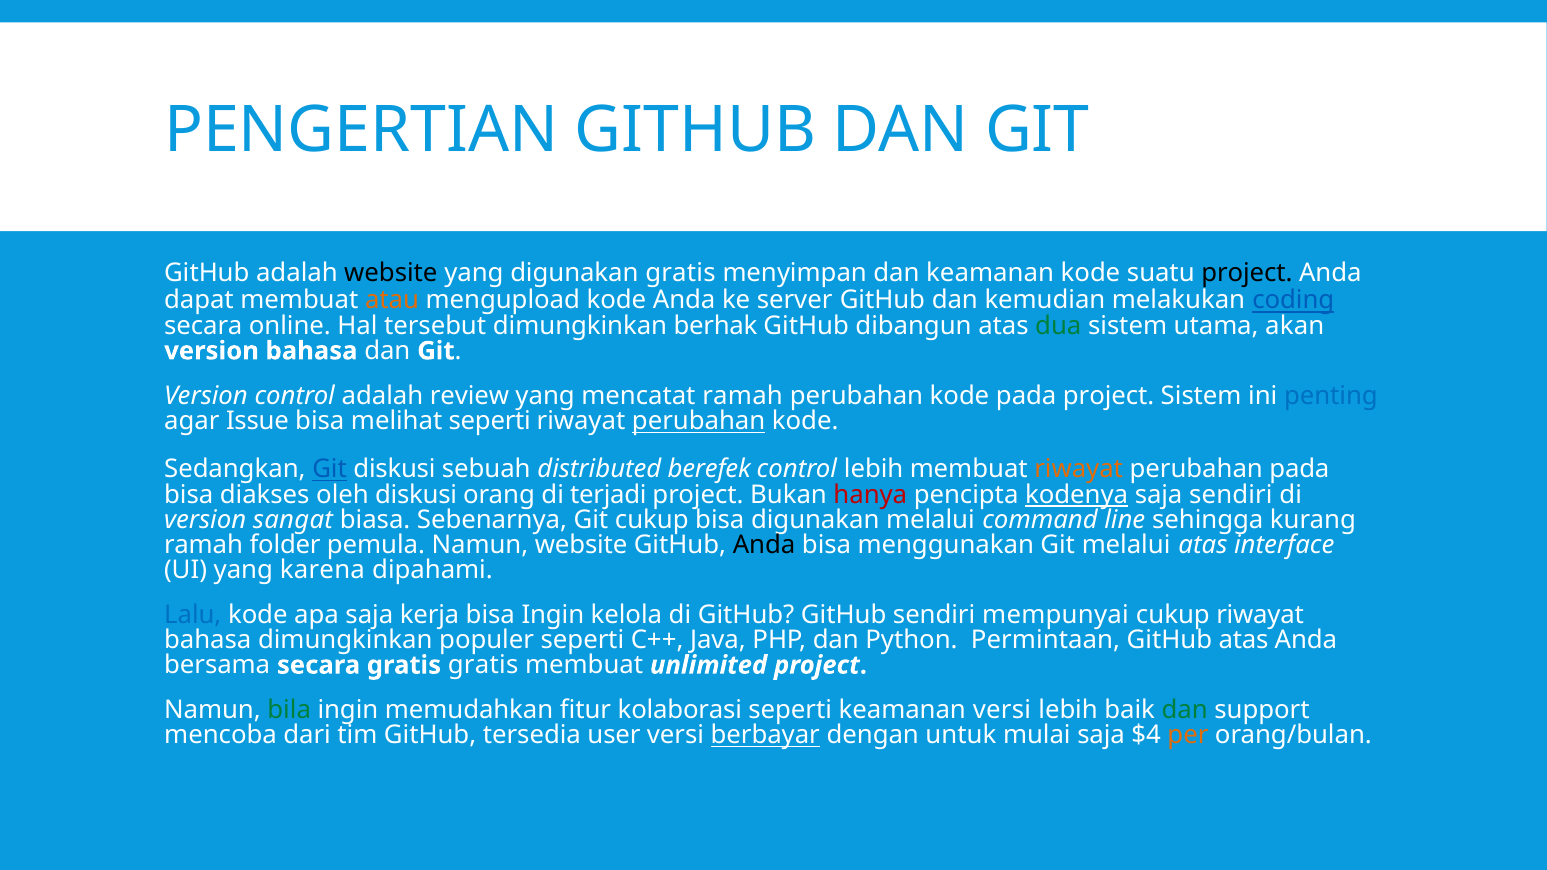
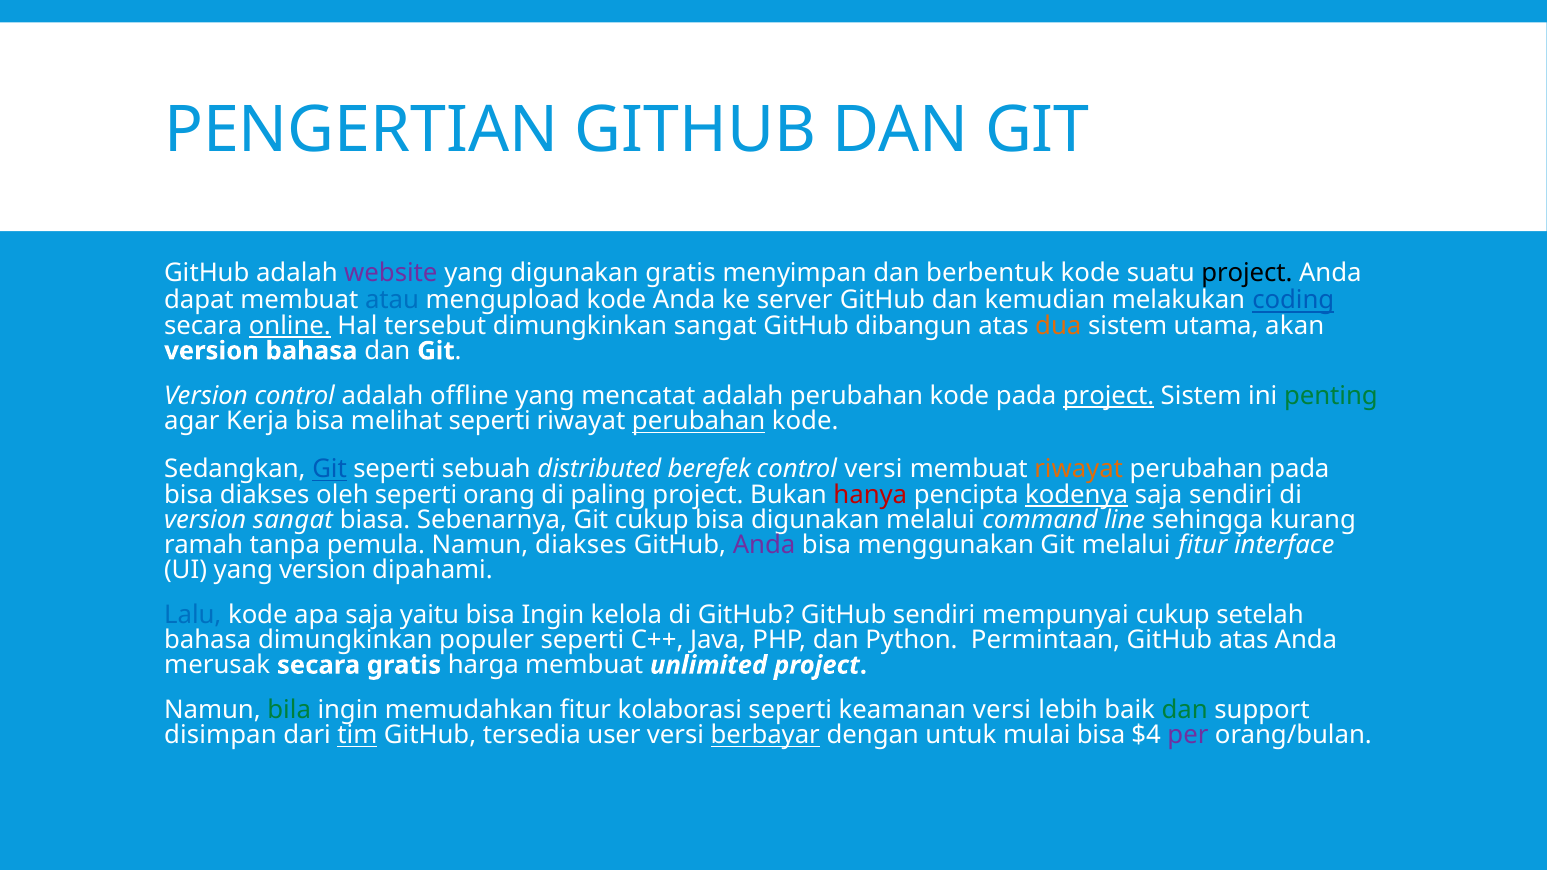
website at (391, 273) colour: black -> purple
dan keamanan: keamanan -> berbentuk
atau colour: orange -> blue
online underline: none -> present
dimungkinkan berhak: berhak -> sangat
dua colour: green -> orange
review: review -> offline
mencatat ramah: ramah -> adalah
project at (1109, 396) underline: none -> present
penting colour: blue -> green
Issue: Issue -> Kerja
Git diskusi: diskusi -> seperti
control lebih: lebih -> versi
oleh diskusi: diskusi -> seperti
terjadi: terjadi -> paling
folder: folder -> tanpa
Namun website: website -> diakses
Anda at (764, 545) colour: black -> purple
melalui atas: atas -> fitur
yang karena: karena -> version
kerja: kerja -> yaitu
cukup riwayat: riwayat -> setelah
bersama: bersama -> merusak
gratis gratis: gratis -> harga
mencoba: mencoba -> disimpan
tim underline: none -> present
mulai saja: saja -> bisa
per colour: orange -> purple
